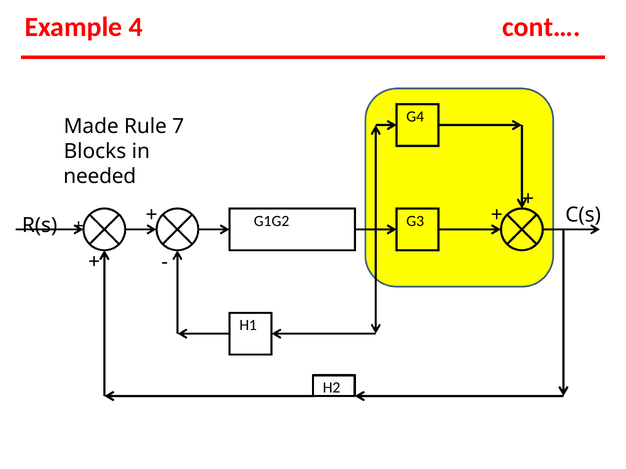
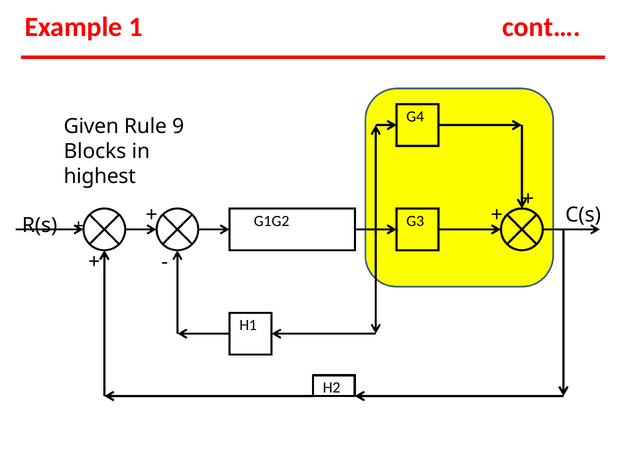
4: 4 -> 1
Made: Made -> Given
7: 7 -> 9
needed: needed -> highest
